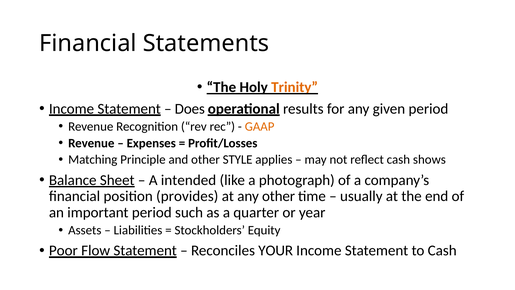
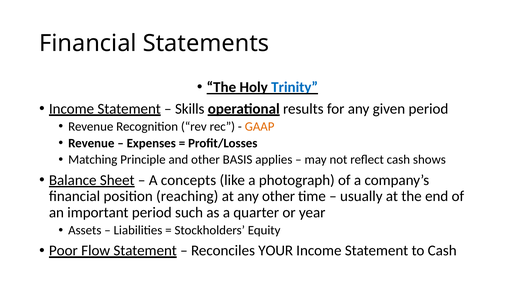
Trinity colour: orange -> blue
Does: Does -> Skills
STYLE: STYLE -> BASIS
intended: intended -> concepts
provides: provides -> reaching
